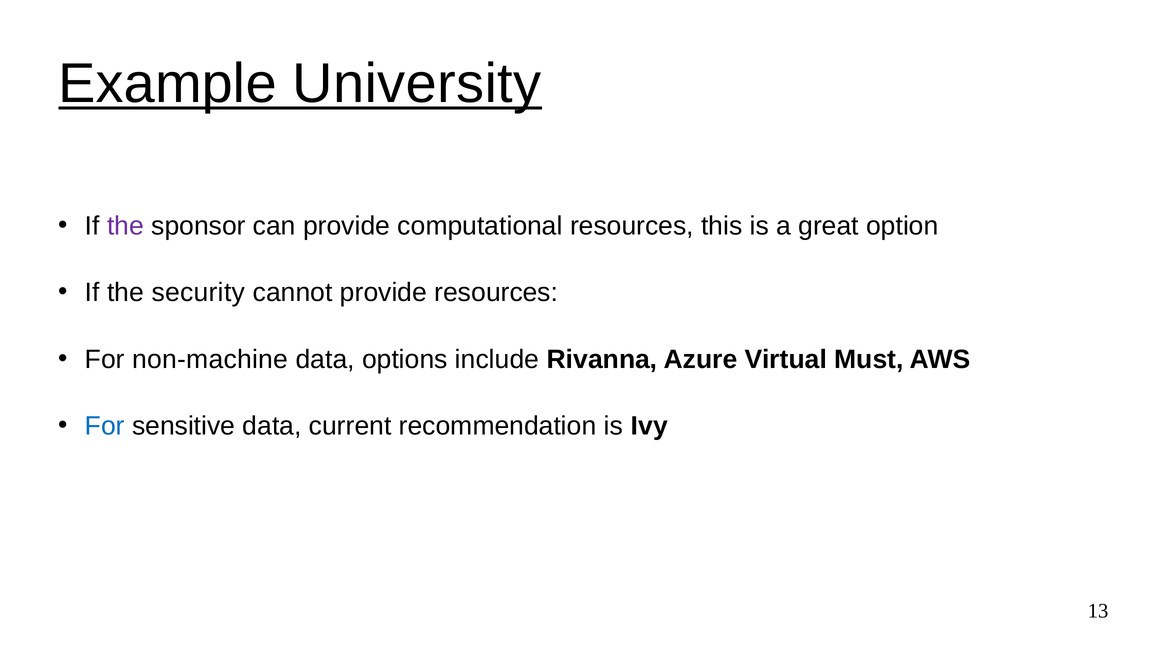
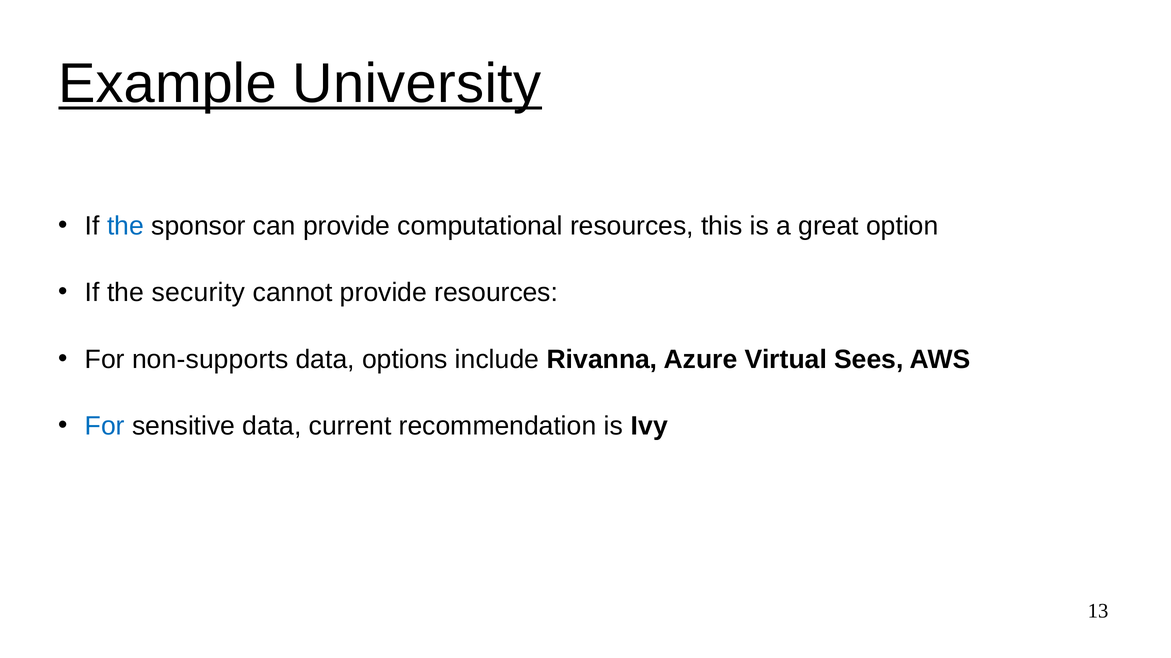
the at (125, 226) colour: purple -> blue
non-machine: non-machine -> non-supports
Must: Must -> Sees
